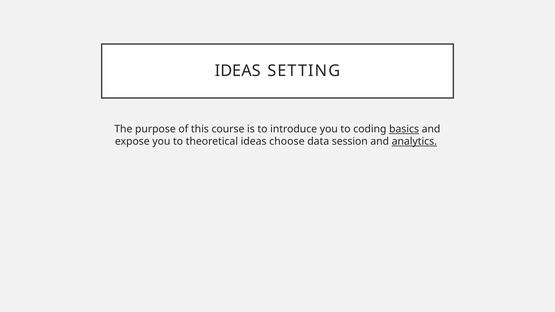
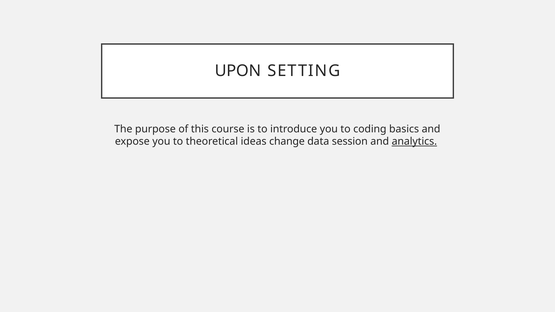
IDEAS at (238, 71): IDEAS -> UPON
basics underline: present -> none
choose: choose -> change
